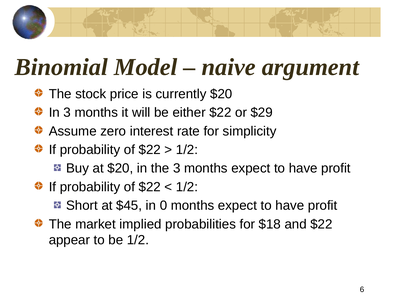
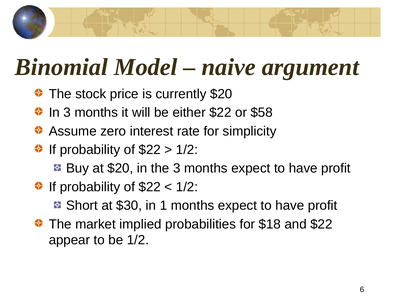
$29: $29 -> $58
$45: $45 -> $30
0: 0 -> 1
